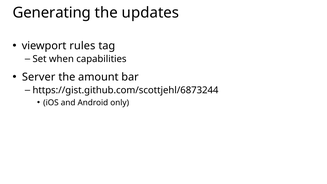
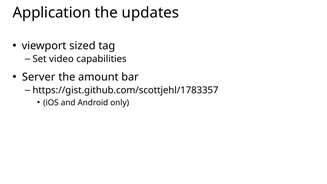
Generating: Generating -> Application
rules: rules -> sized
when: when -> video
https://gist.github.com/scottjehl/6873244: https://gist.github.com/scottjehl/6873244 -> https://gist.github.com/scottjehl/1783357
